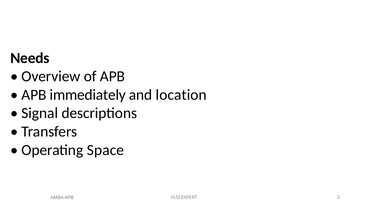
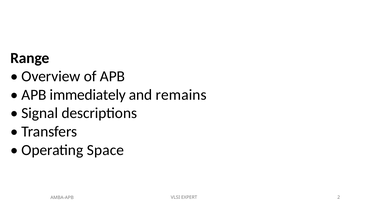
Needs: Needs -> Range
location: location -> remains
